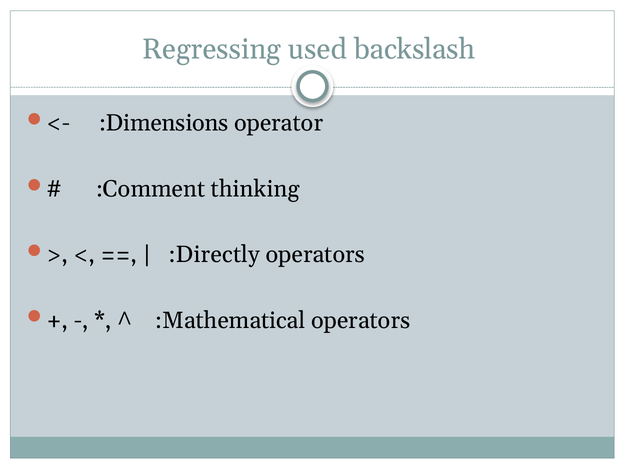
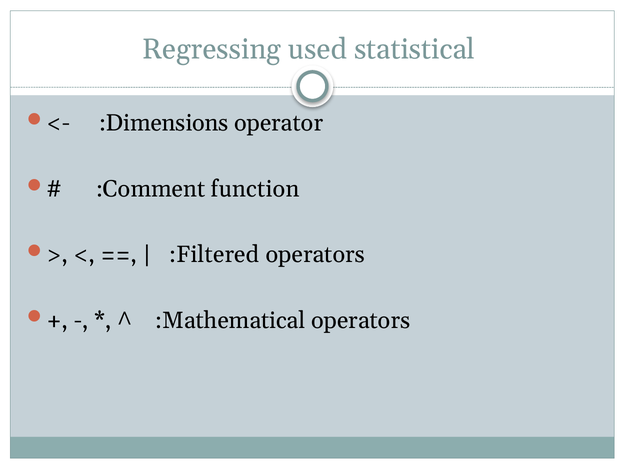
backslash: backslash -> statistical
thinking: thinking -> function
:Directly: :Directly -> :Filtered
